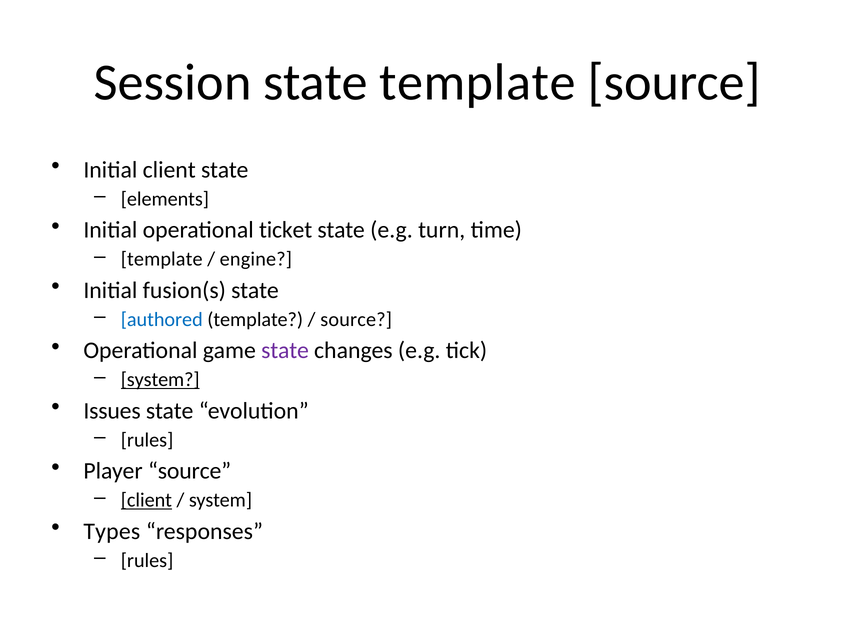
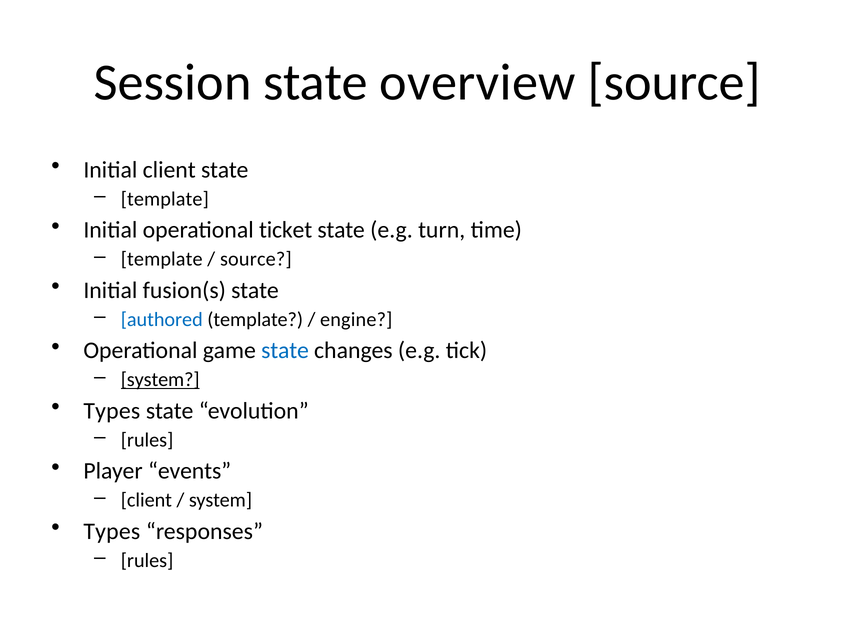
state template: template -> overview
elements at (165, 199): elements -> template
engine at (256, 259): engine -> source
source at (356, 320): source -> engine
state at (285, 351) colour: purple -> blue
Issues at (112, 411): Issues -> Types
Player source: source -> events
client at (146, 501) underline: present -> none
